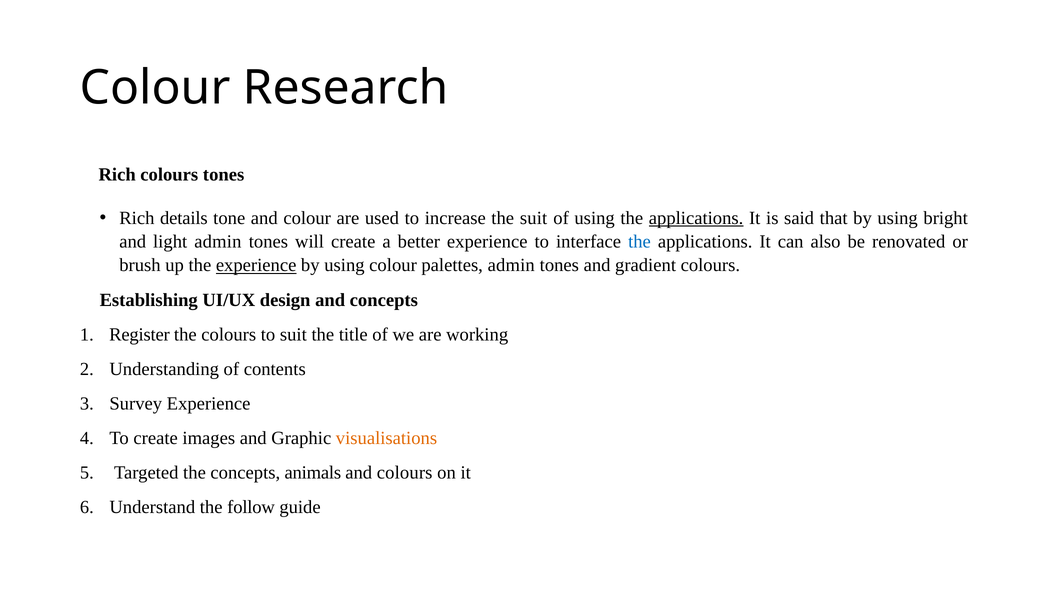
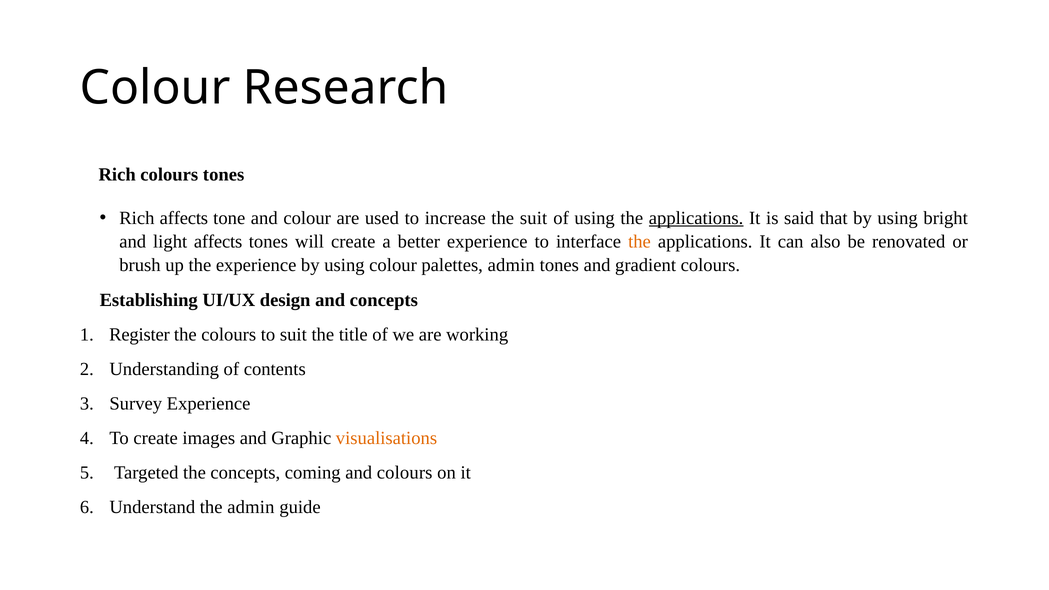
Rich details: details -> affects
light admin: admin -> affects
the at (639, 242) colour: blue -> orange
experience at (256, 265) underline: present -> none
animals: animals -> coming
the follow: follow -> admin
